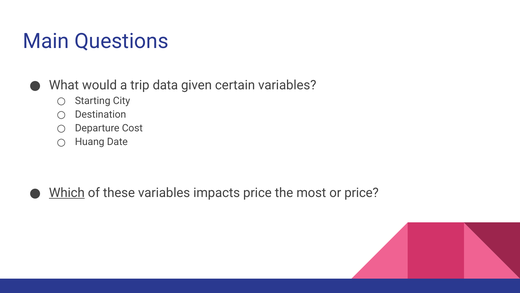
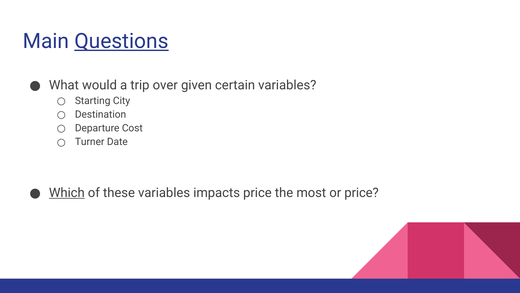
Questions underline: none -> present
data: data -> over
Huang: Huang -> Turner
